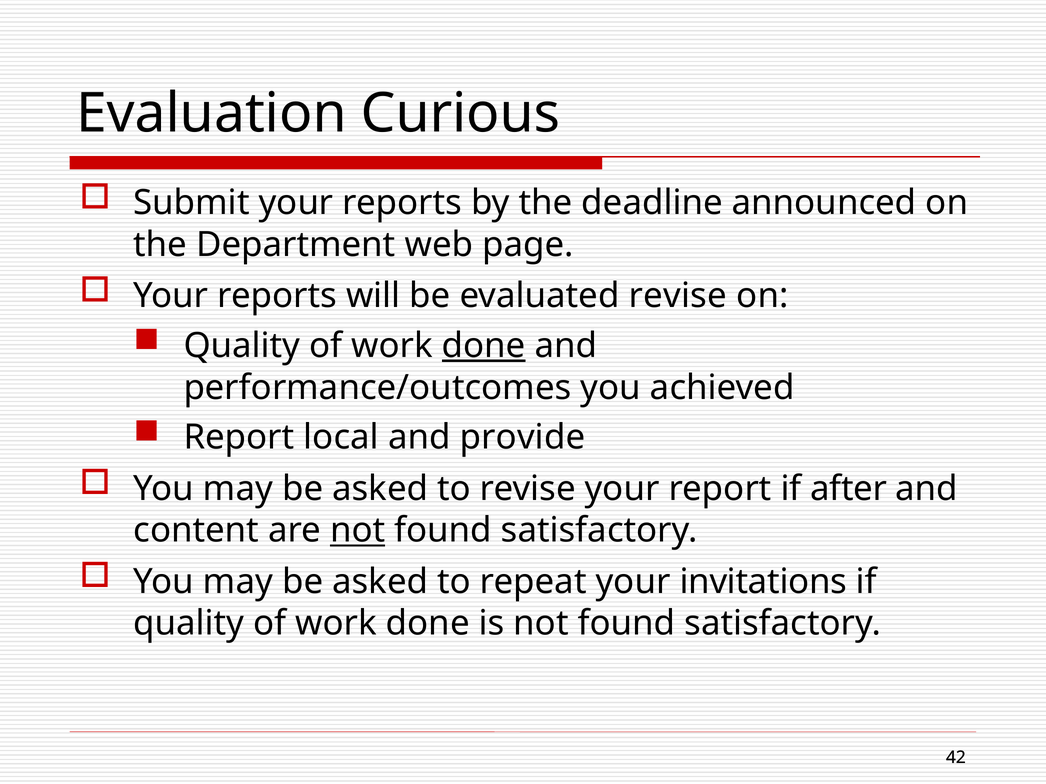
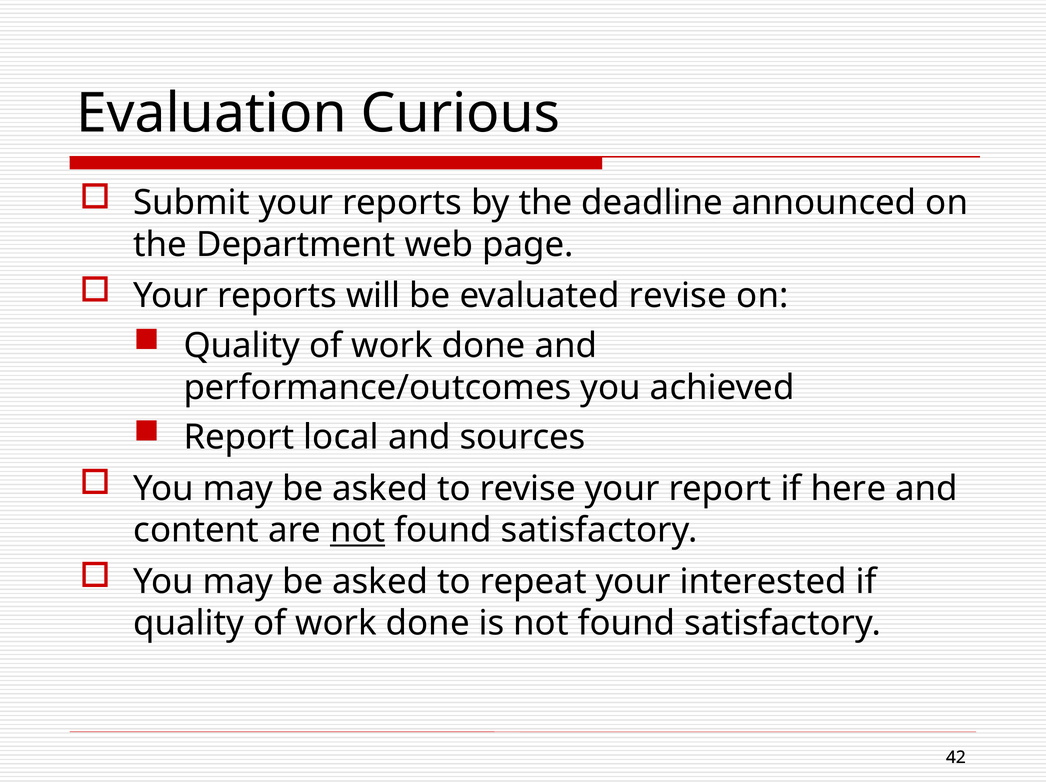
done at (484, 346) underline: present -> none
provide: provide -> sources
after: after -> here
invitations: invitations -> interested
